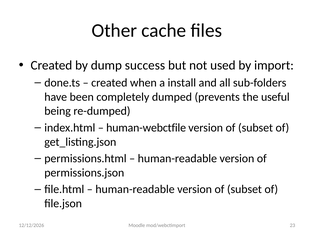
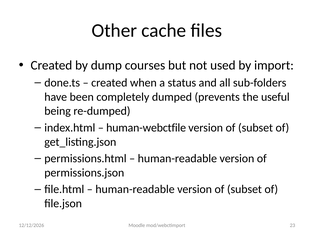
success: success -> courses
install: install -> status
